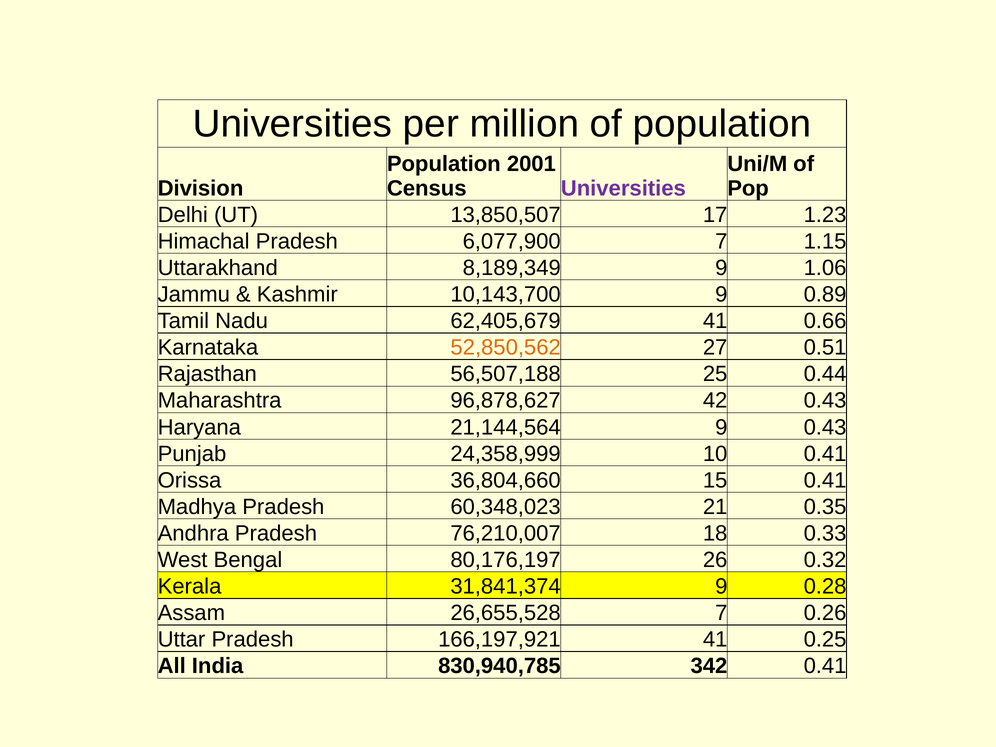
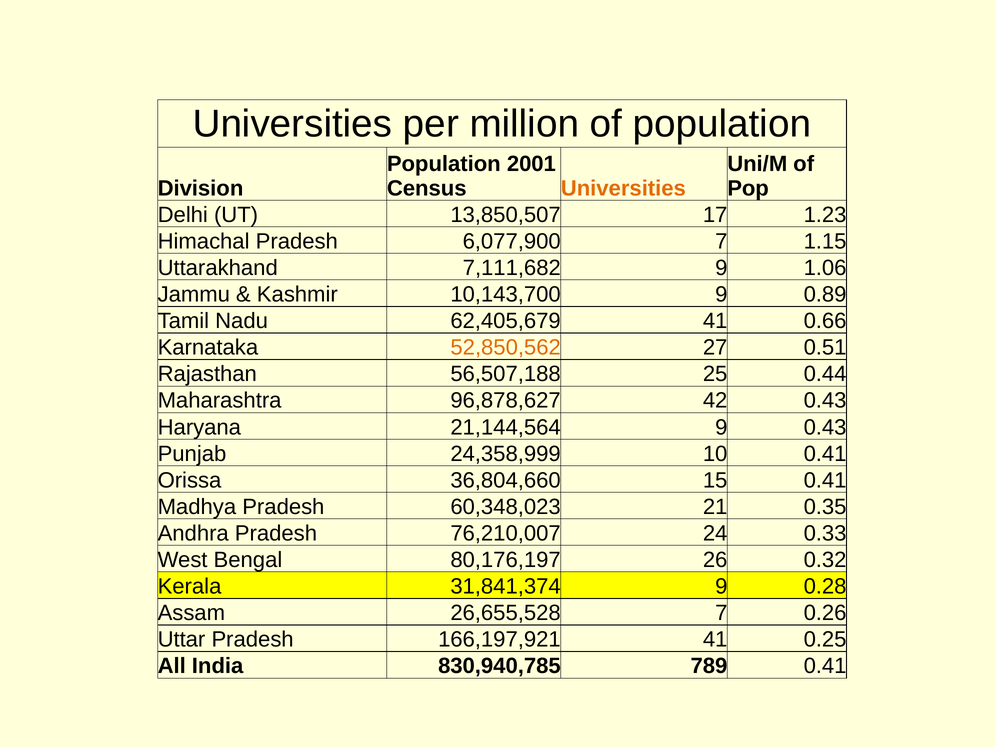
Universities at (623, 188) colour: purple -> orange
8,189,349: 8,189,349 -> 7,111,682
18: 18 -> 24
342: 342 -> 789
